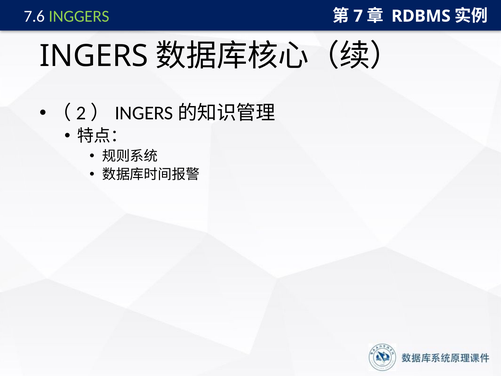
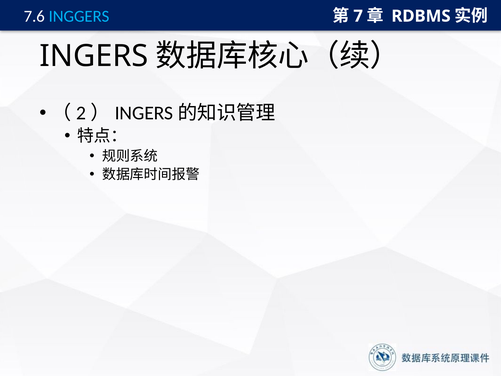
INGGERS colour: light green -> light blue
